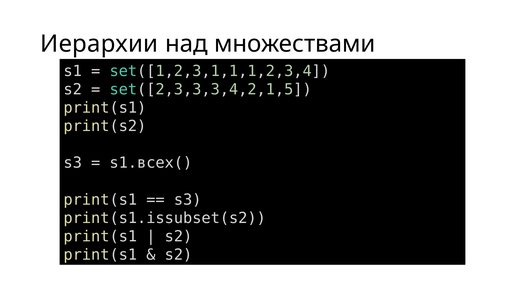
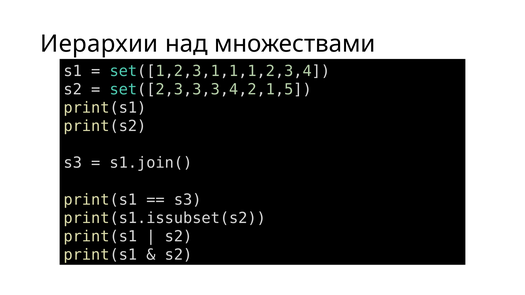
s1.всех(: s1.всех( -> s1.join(
